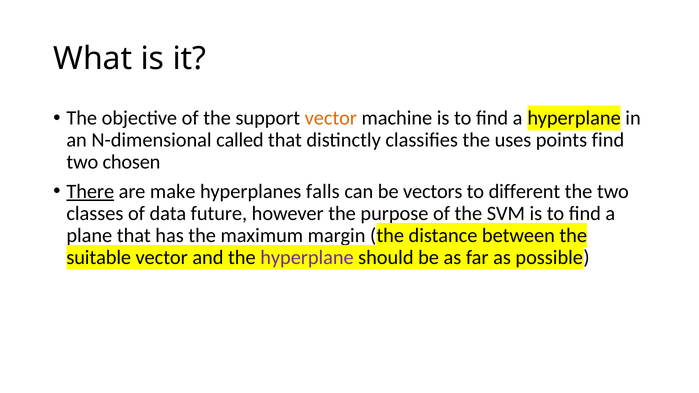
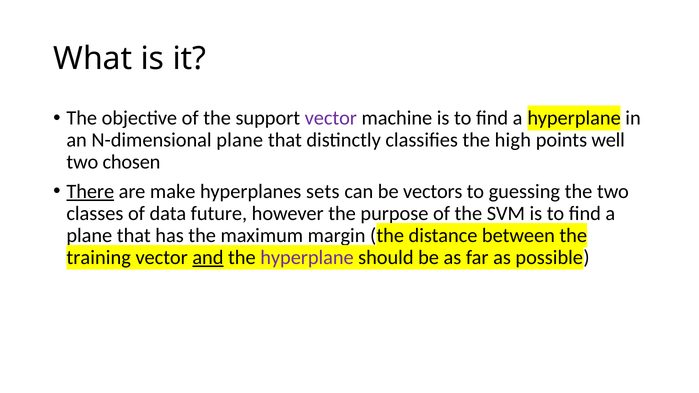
vector at (331, 118) colour: orange -> purple
N-dimensional called: called -> plane
uses: uses -> high
points find: find -> well
falls: falls -> sets
different: different -> guessing
suitable: suitable -> training
and underline: none -> present
